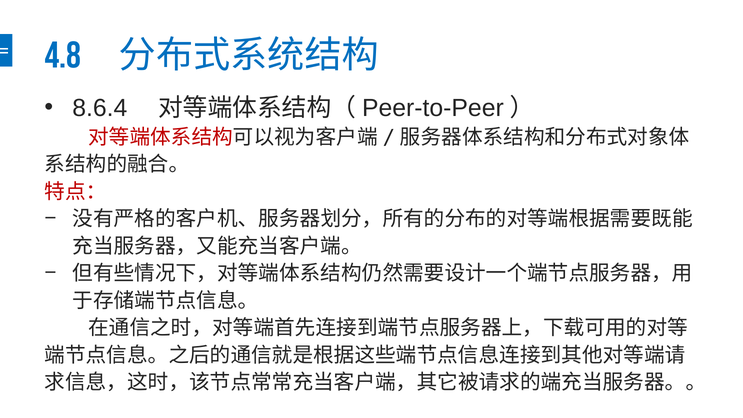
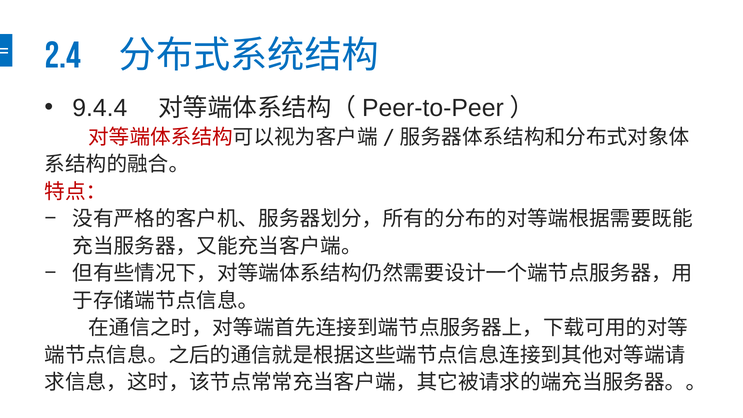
4.8: 4.8 -> 2.4
8.6.4: 8.6.4 -> 9.4.4
